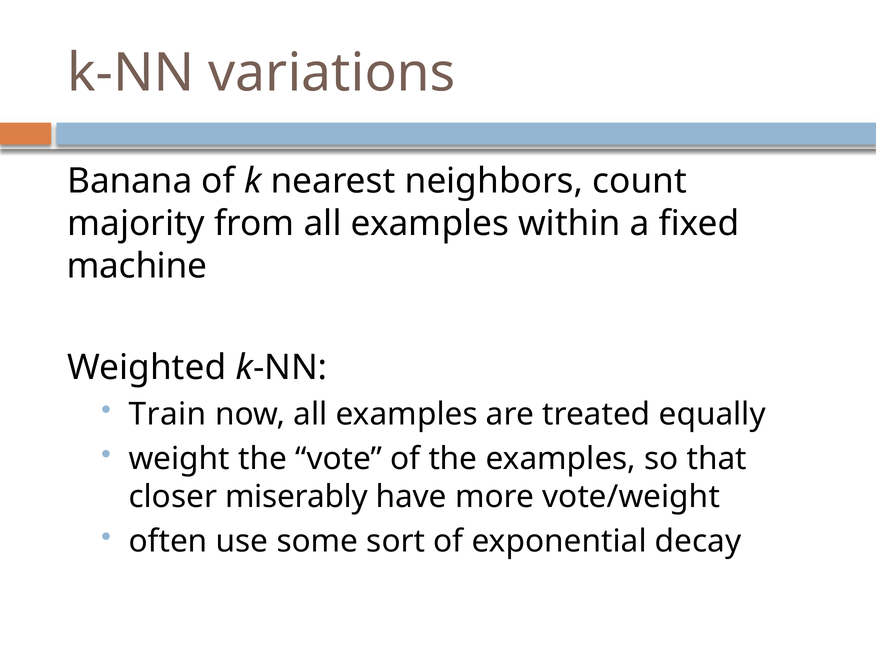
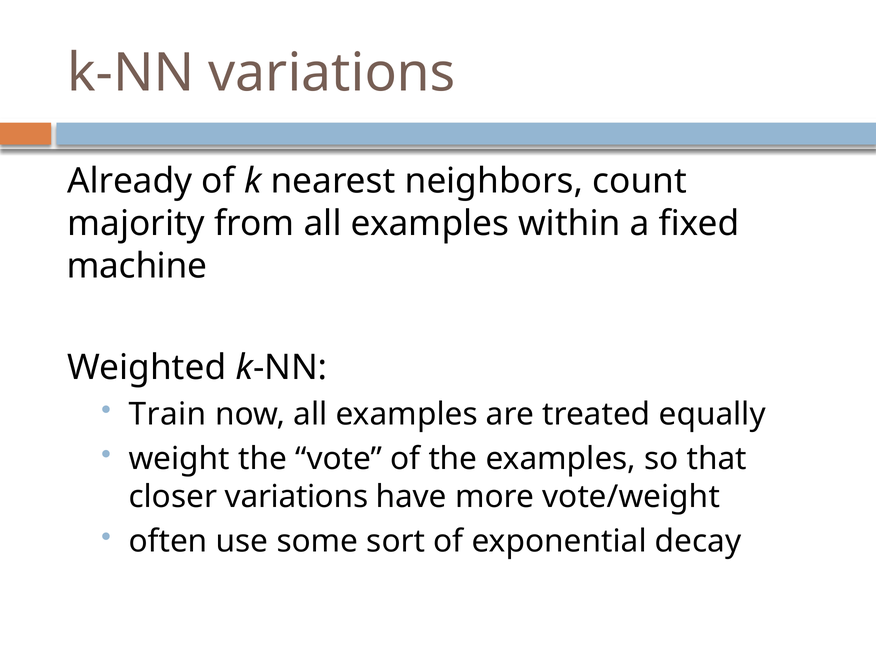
Banana: Banana -> Already
closer miserably: miserably -> variations
